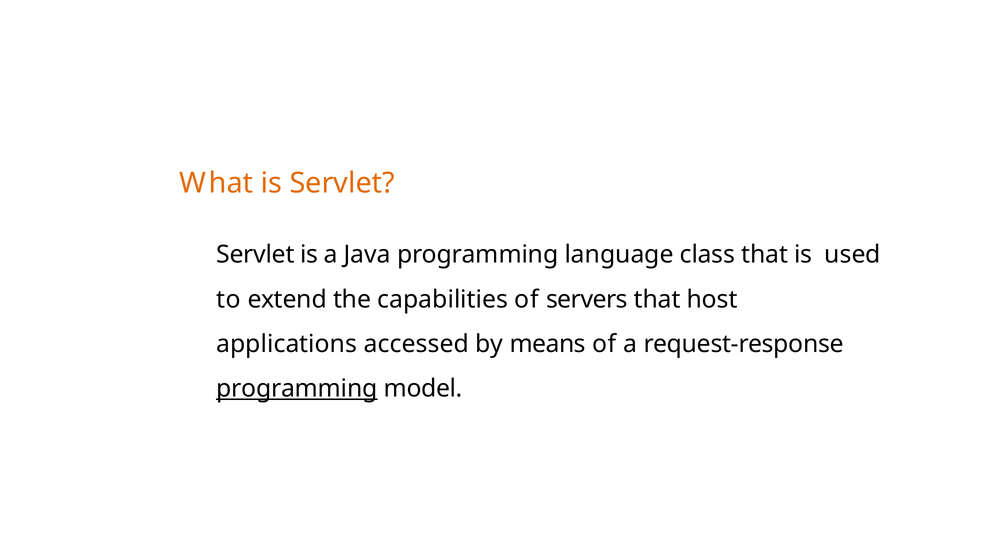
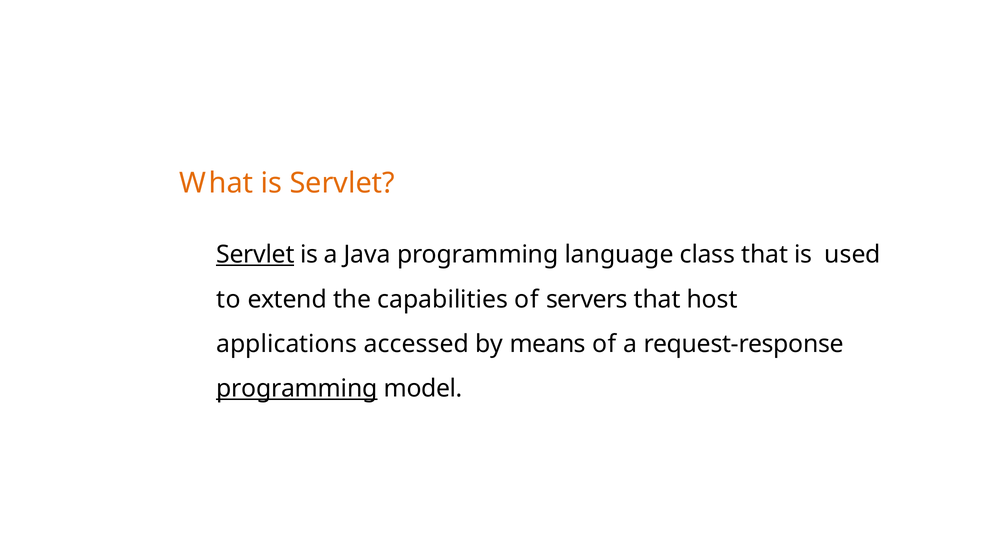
Servlet at (255, 255) underline: none -> present
